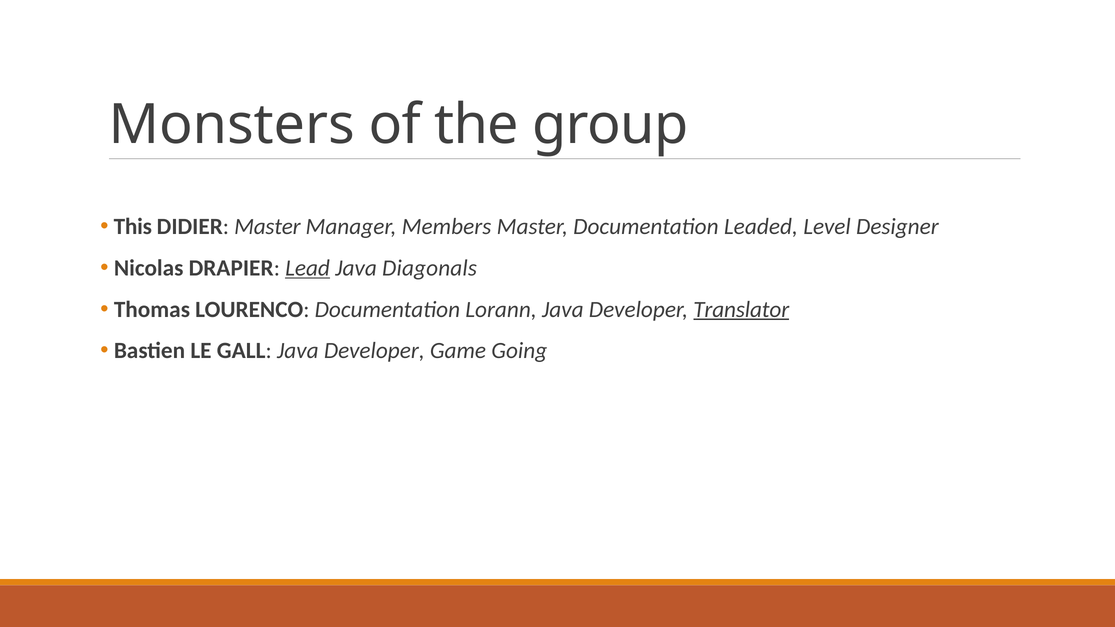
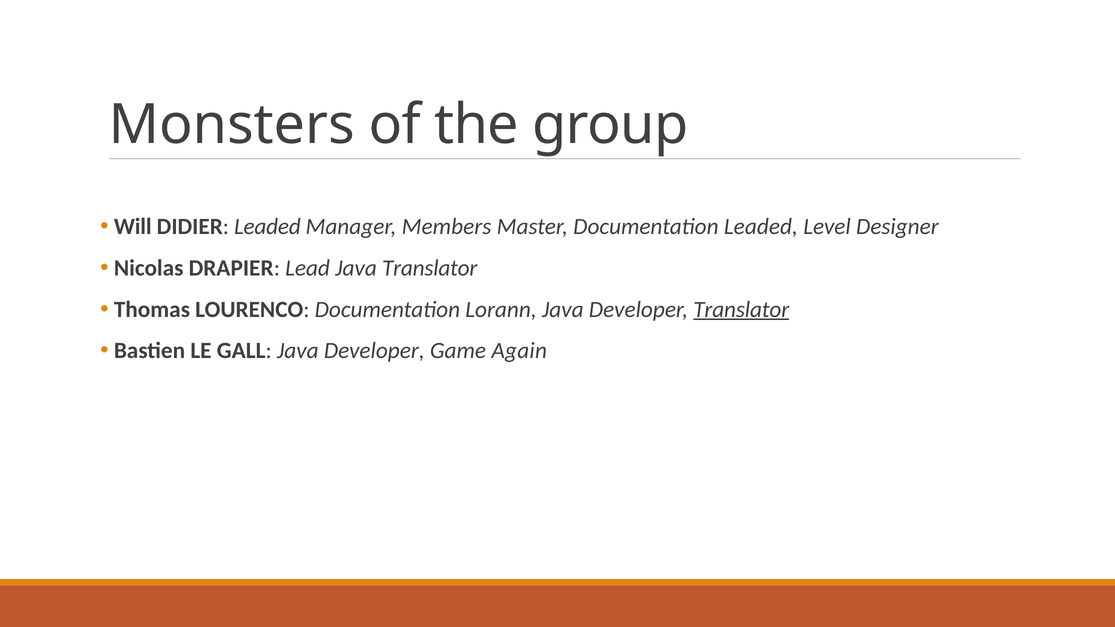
This: This -> Will
DIDIER Master: Master -> Leaded
Lead underline: present -> none
Java Diagonals: Diagonals -> Translator
Going: Going -> Again
